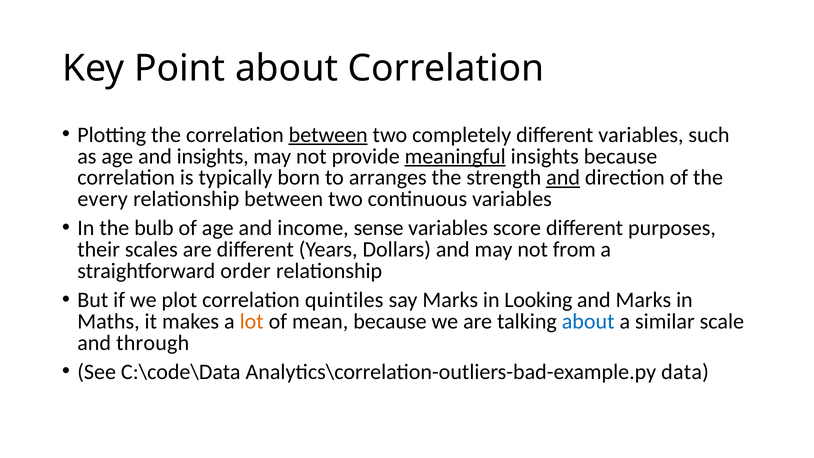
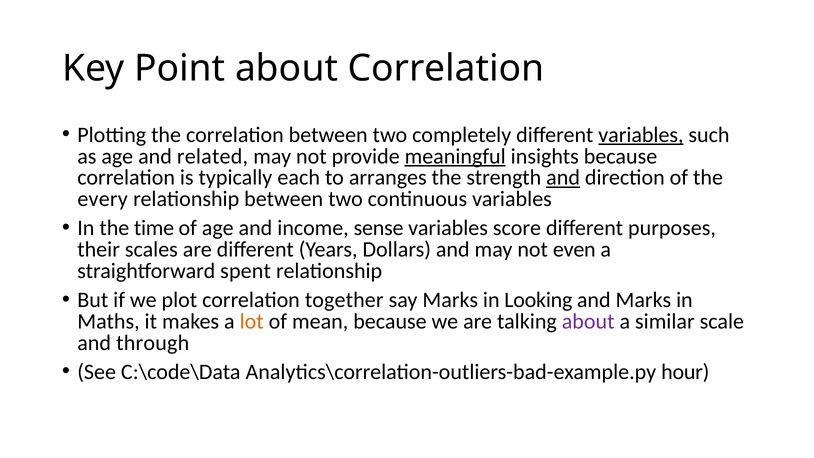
between at (328, 135) underline: present -> none
variables at (641, 135) underline: none -> present
and insights: insights -> related
born: born -> each
bulb: bulb -> time
from: from -> even
order: order -> spent
quintiles: quintiles -> together
about at (588, 321) colour: blue -> purple
data: data -> hour
